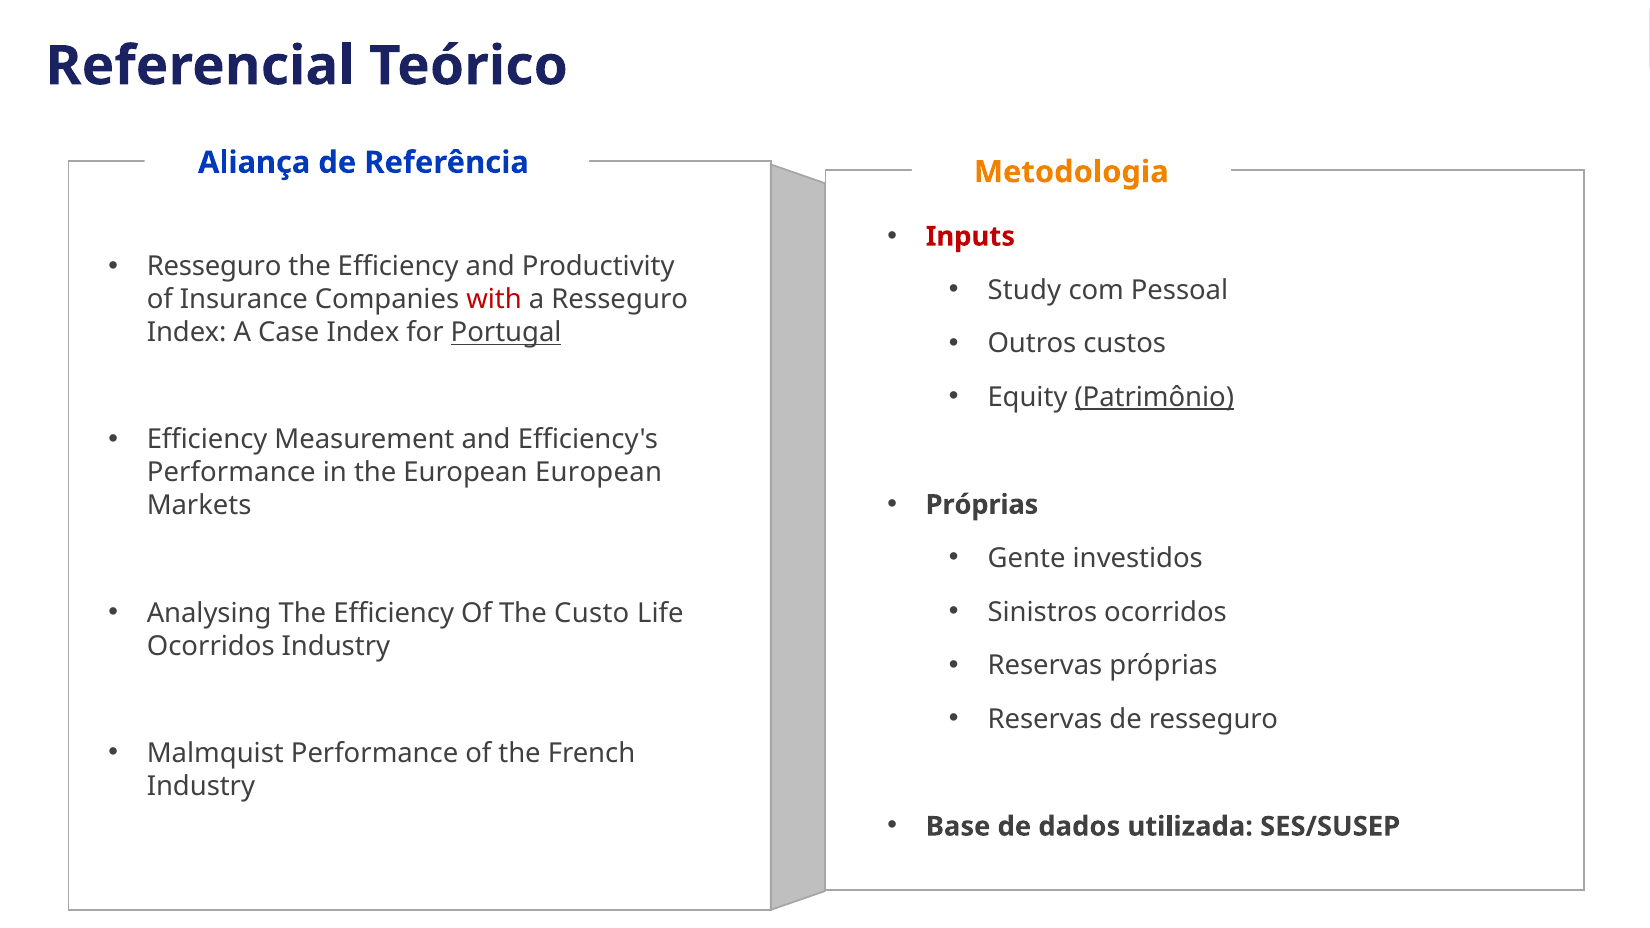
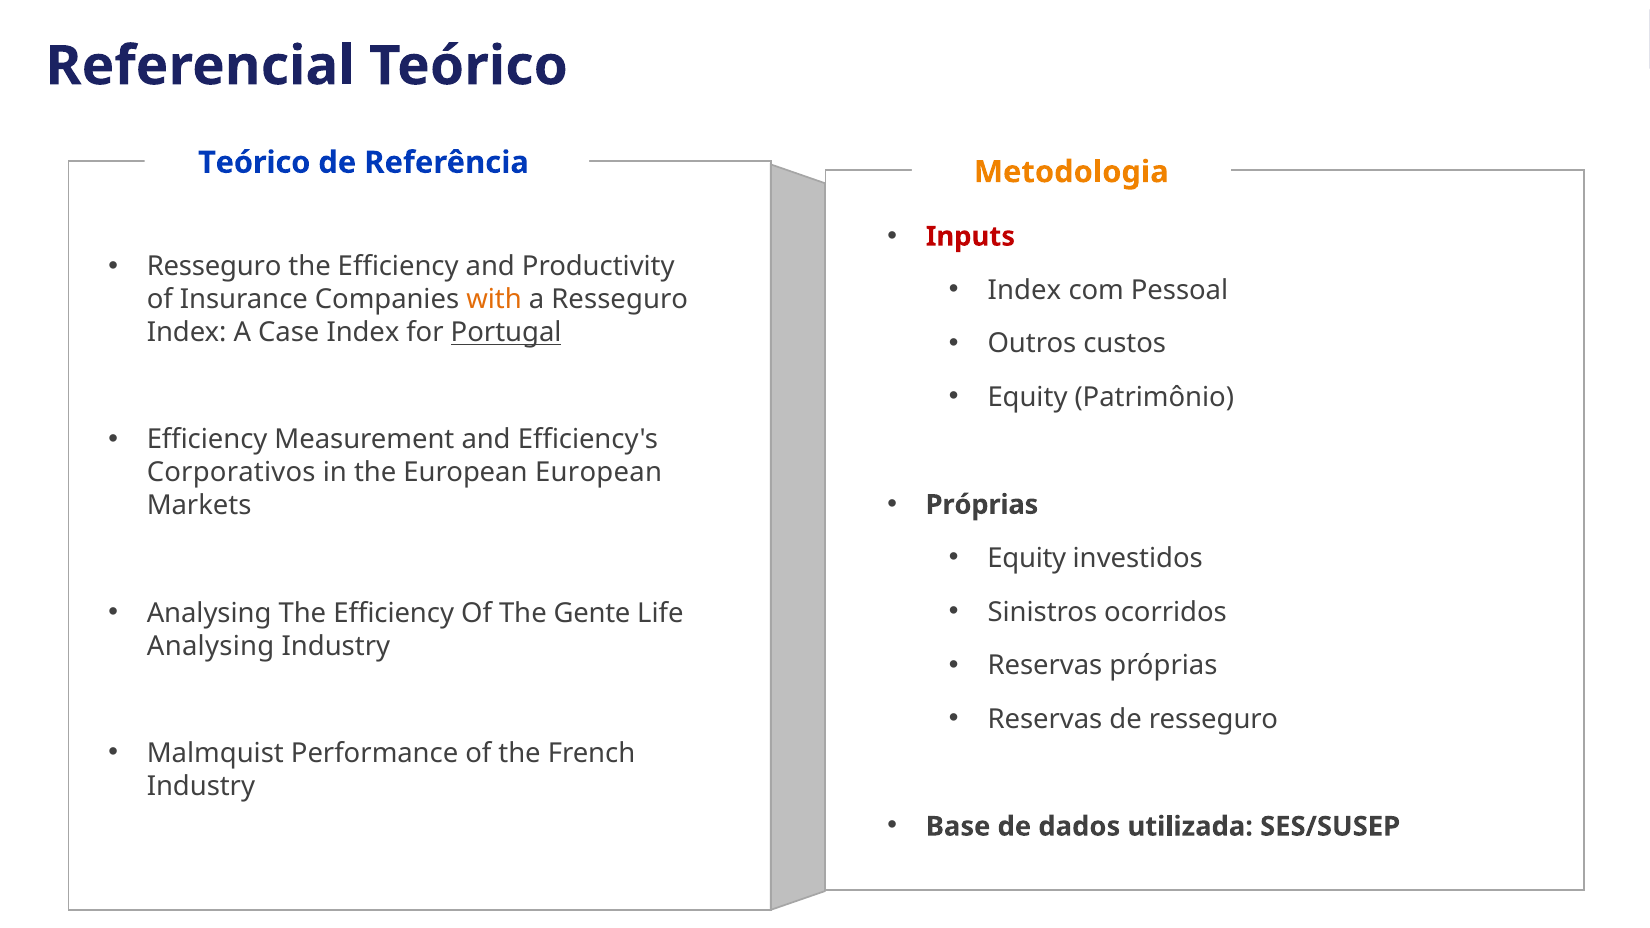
Aliança at (254, 163): Aliança -> Teórico
Study at (1024, 290): Study -> Index
with colour: red -> orange
Patrimônio underline: present -> none
Performance at (231, 473): Performance -> Corporativos
Gente at (1027, 558): Gente -> Equity
Custo: Custo -> Gente
Ocorridos at (211, 646): Ocorridos -> Analysing
